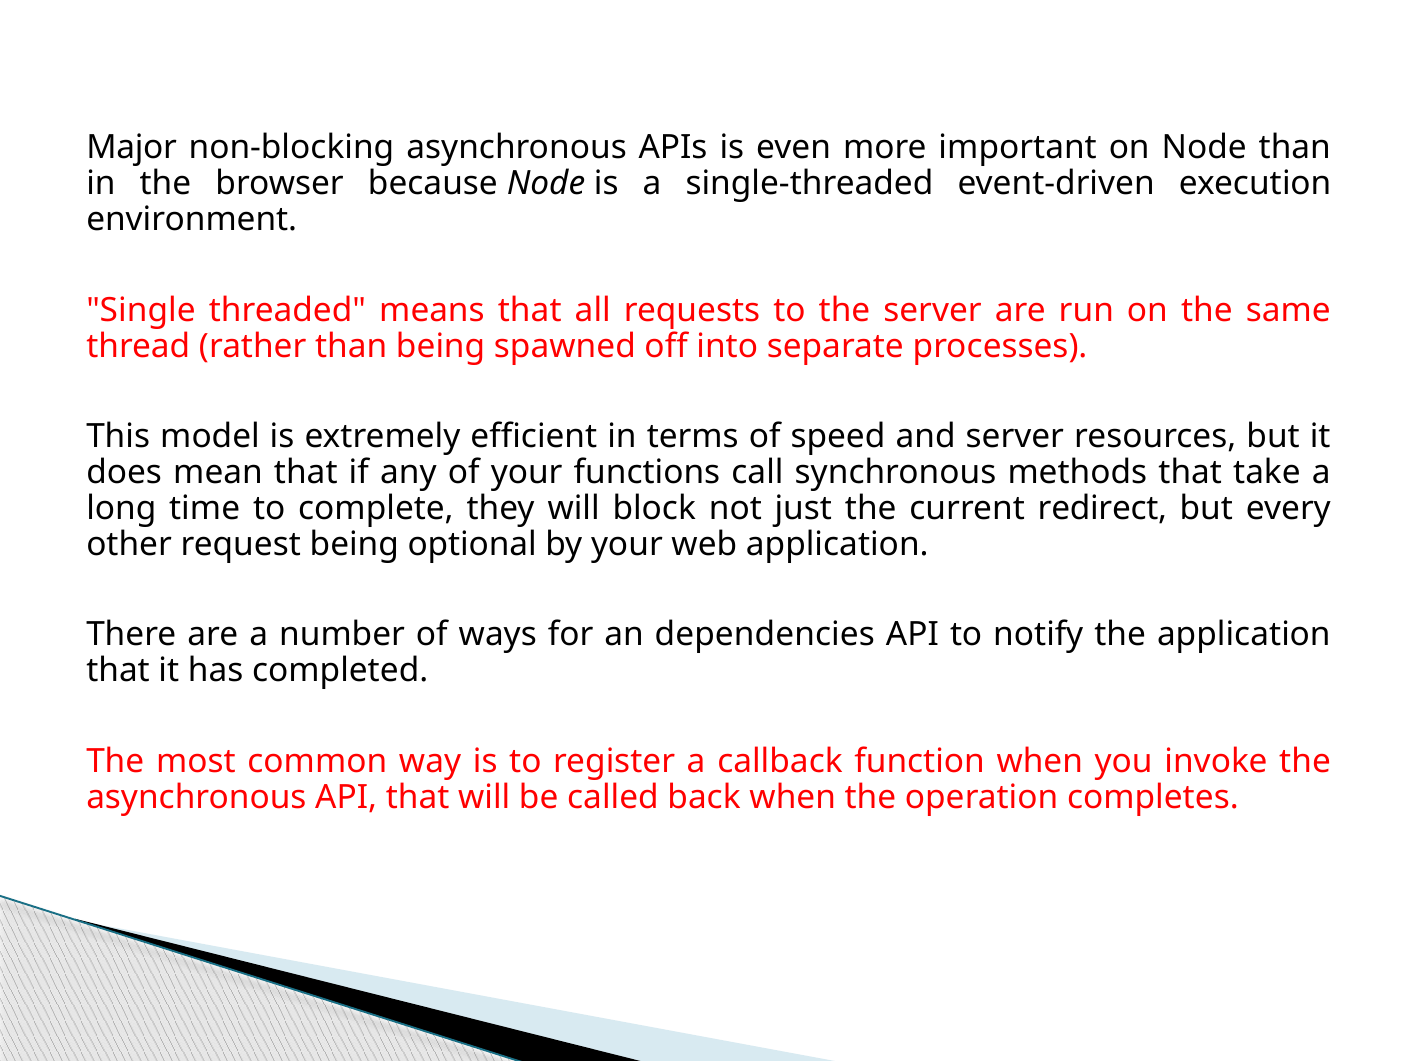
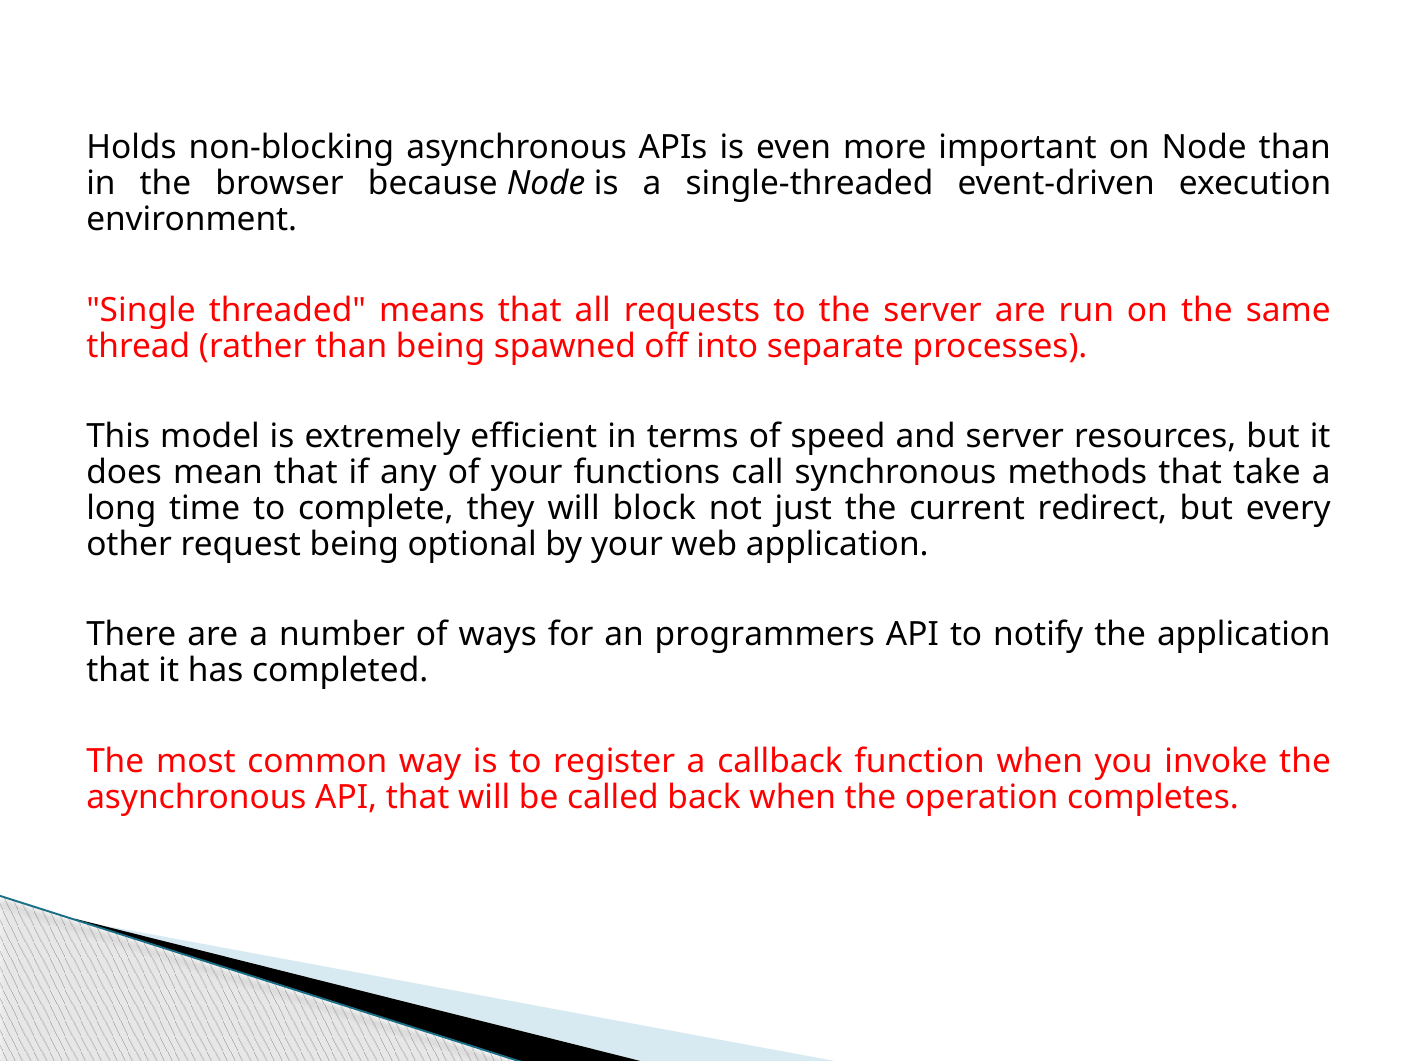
Major: Major -> Holds
dependencies: dependencies -> programmers
